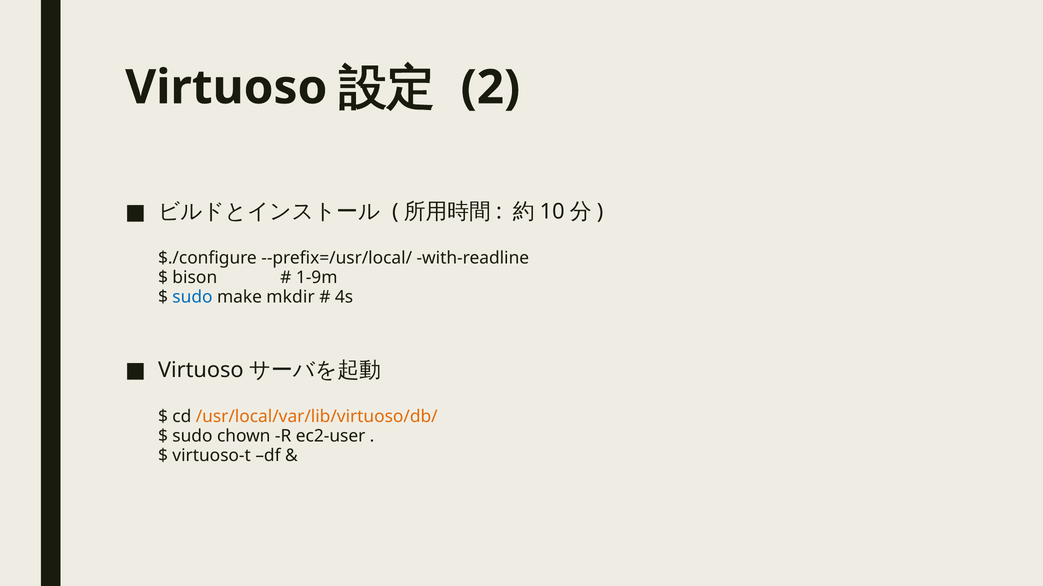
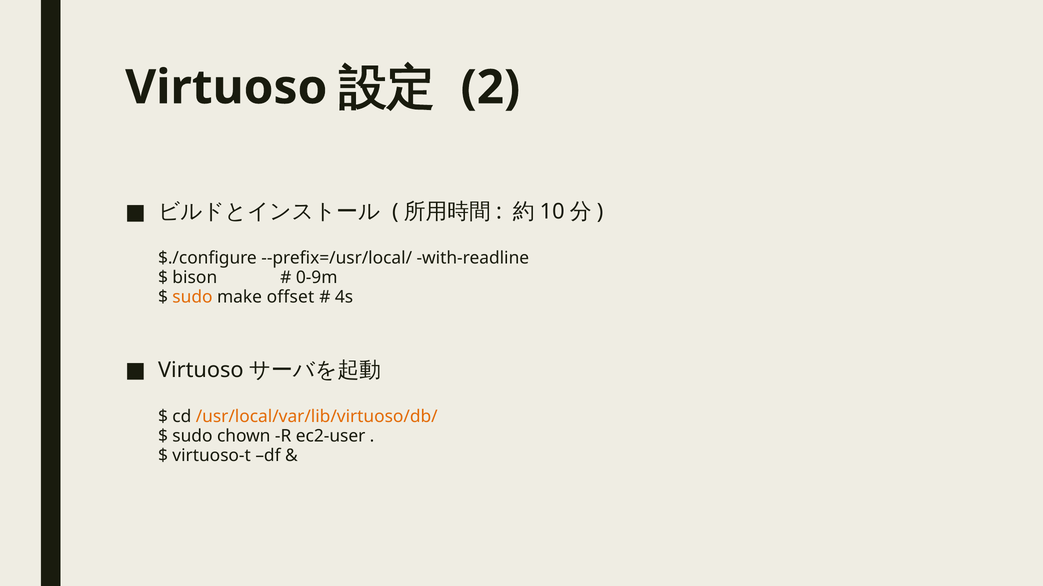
1-9m: 1-9m -> 0-9m
sudo at (192, 298) colour: blue -> orange
mkdir: mkdir -> offset
